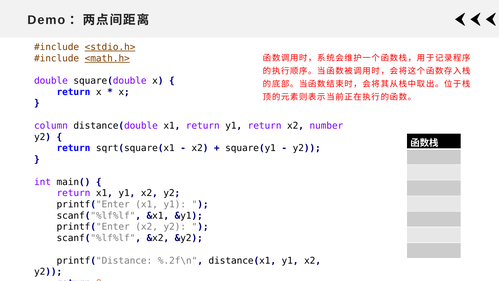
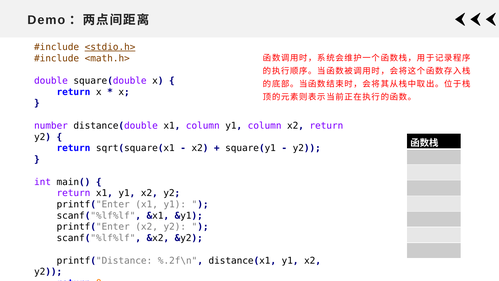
<math.h> underline: present -> none
column: column -> number
x1 return: return -> column
y1 return: return -> column
x2 number: number -> return
